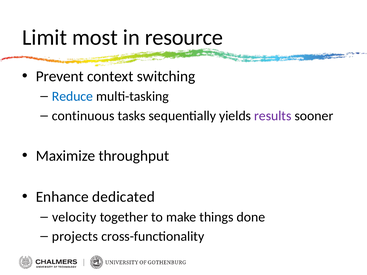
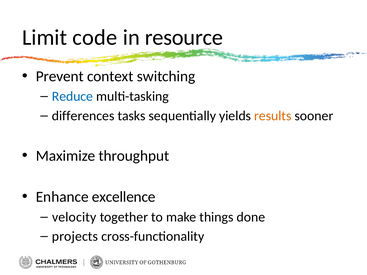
most: most -> code
continuous: continuous -> differences
results colour: purple -> orange
dedicated: dedicated -> excellence
